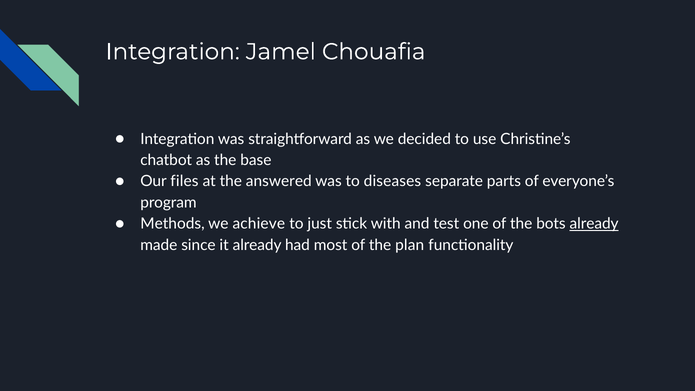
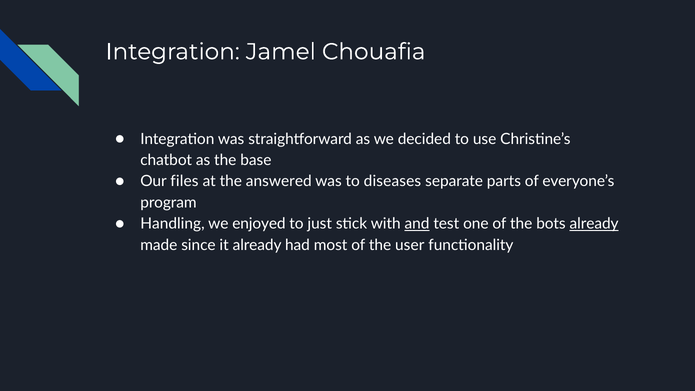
Methods: Methods -> Handling
achieve: achieve -> enjoyed
and underline: none -> present
plan: plan -> user
